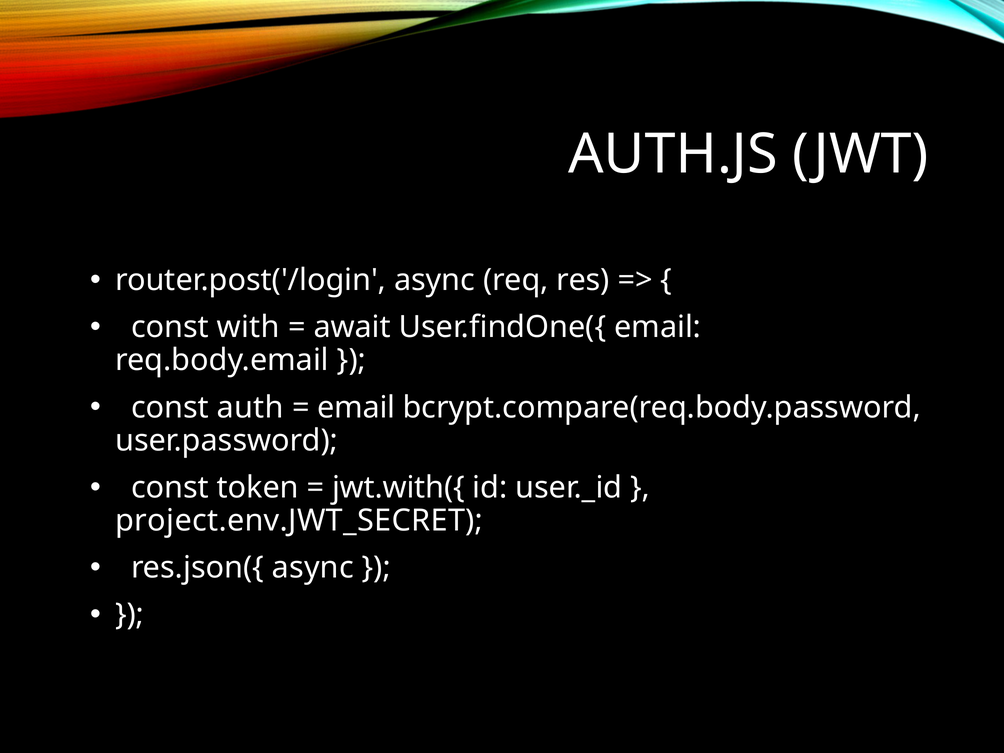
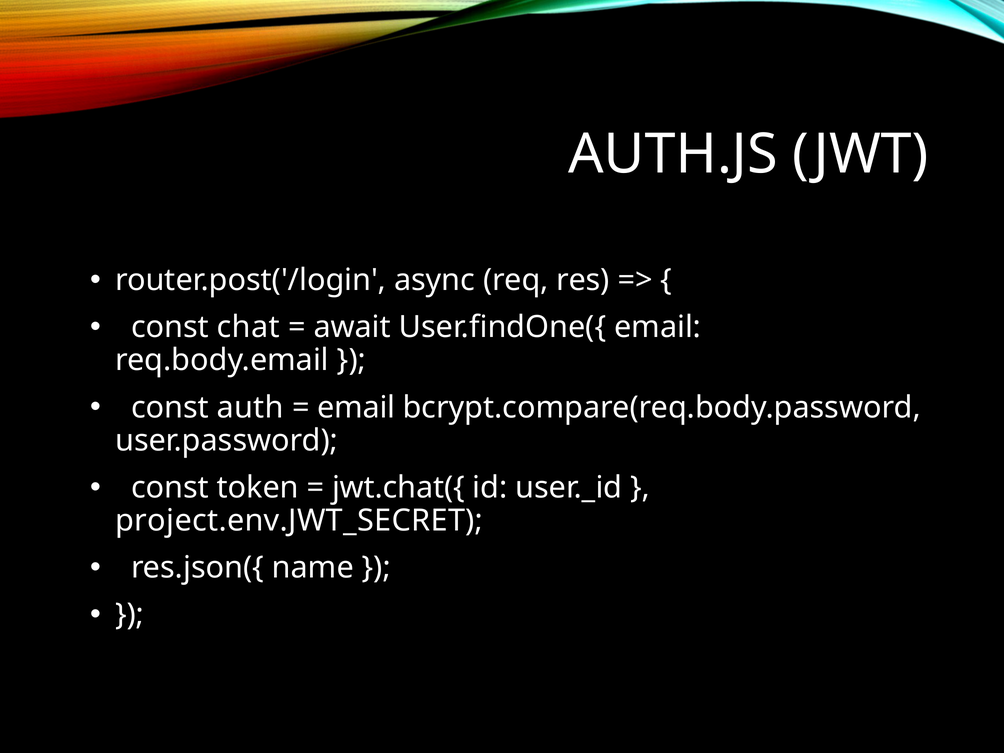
with: with -> chat
jwt.with({: jwt.with({ -> jwt.chat({
res.json({ async: async -> name
